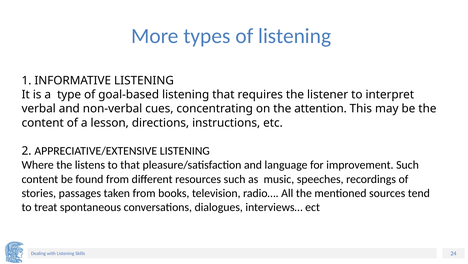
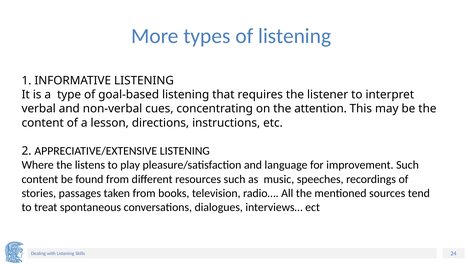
to that: that -> play
